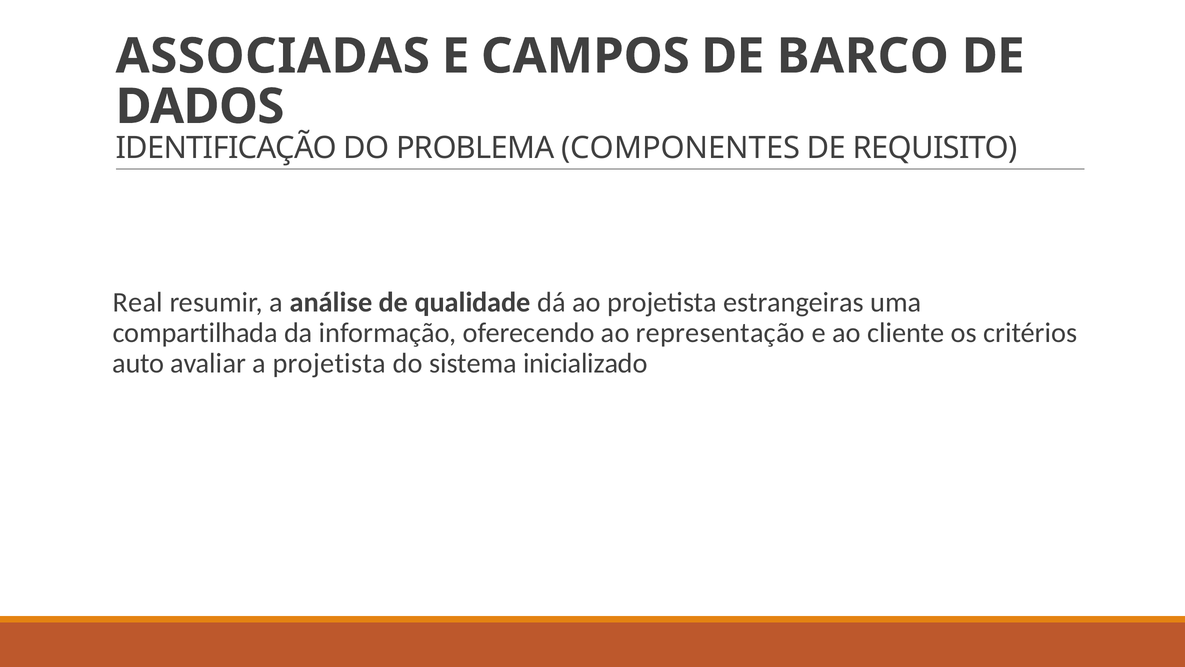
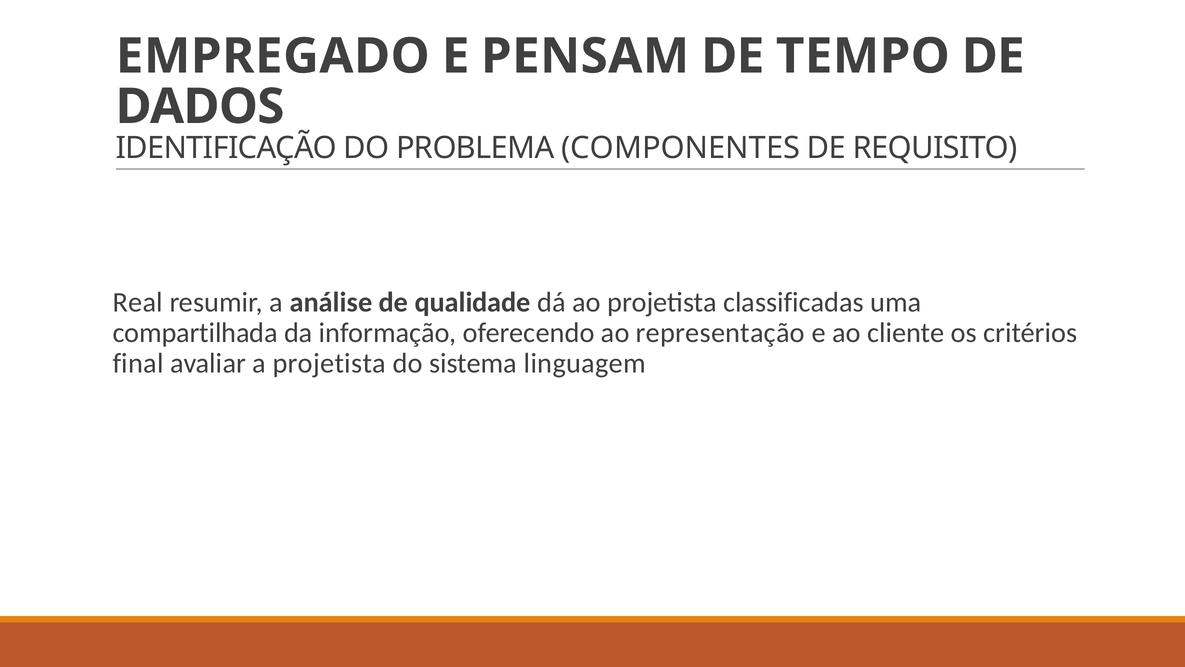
ASSOCIADAS: ASSOCIADAS -> EMPREGADO
CAMPOS: CAMPOS -> PENSAM
BARCO: BARCO -> TEMPO
estrangeiras: estrangeiras -> classificadas
auto: auto -> final
inicializado: inicializado -> linguagem
